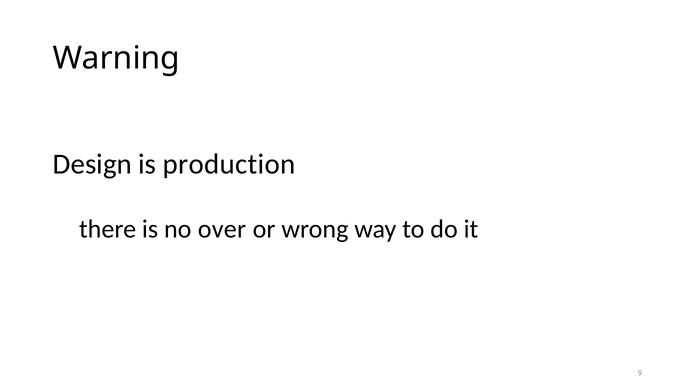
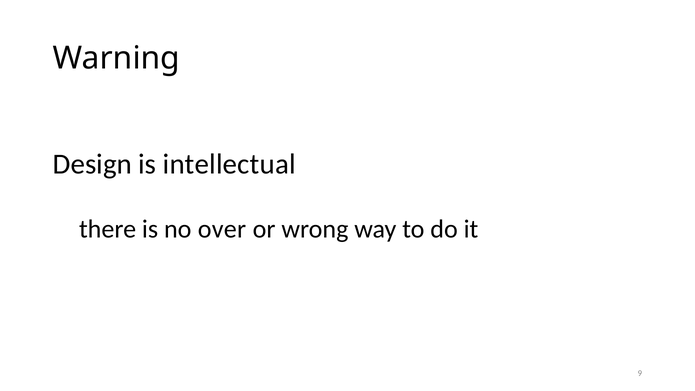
production: production -> intellectual
